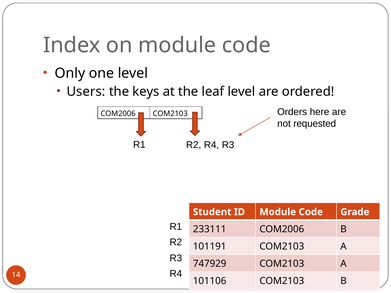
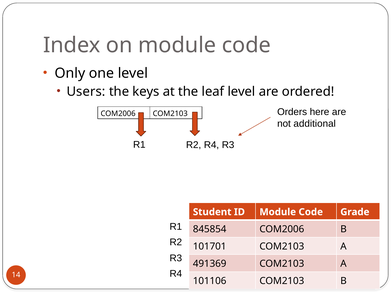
requested: requested -> additional
233111: 233111 -> 845854
101191: 101191 -> 101701
747929: 747929 -> 491369
